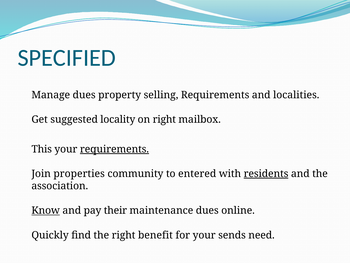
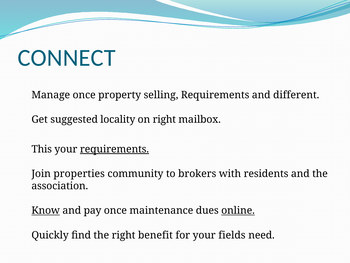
SPECIFIED: SPECIFIED -> CONNECT
Manage dues: dues -> once
localities: localities -> different
entered: entered -> brokers
residents underline: present -> none
pay their: their -> once
online underline: none -> present
sends: sends -> fields
